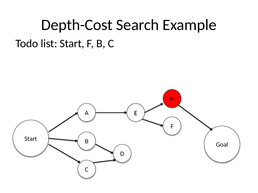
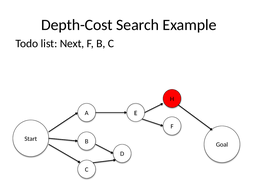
list Start: Start -> Next
